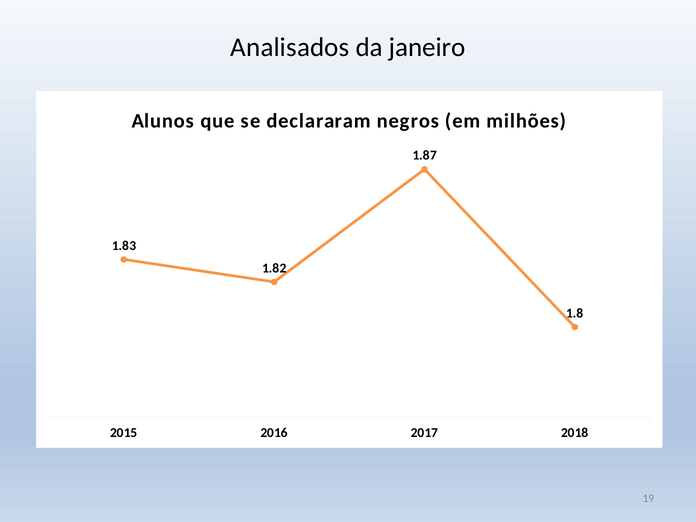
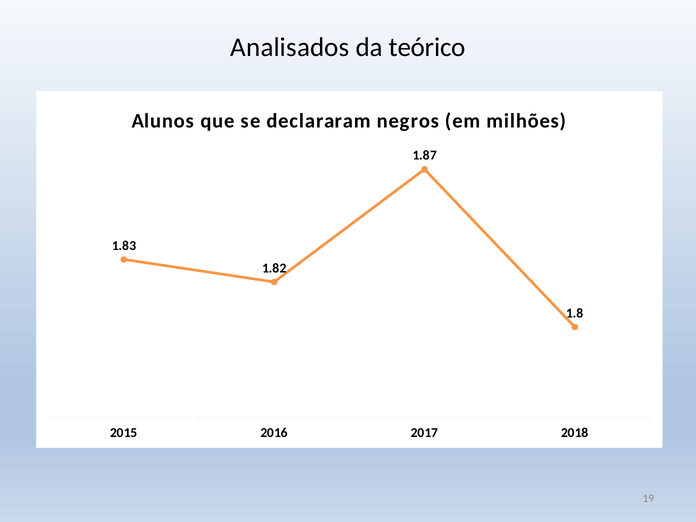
janeiro: janeiro -> teórico
